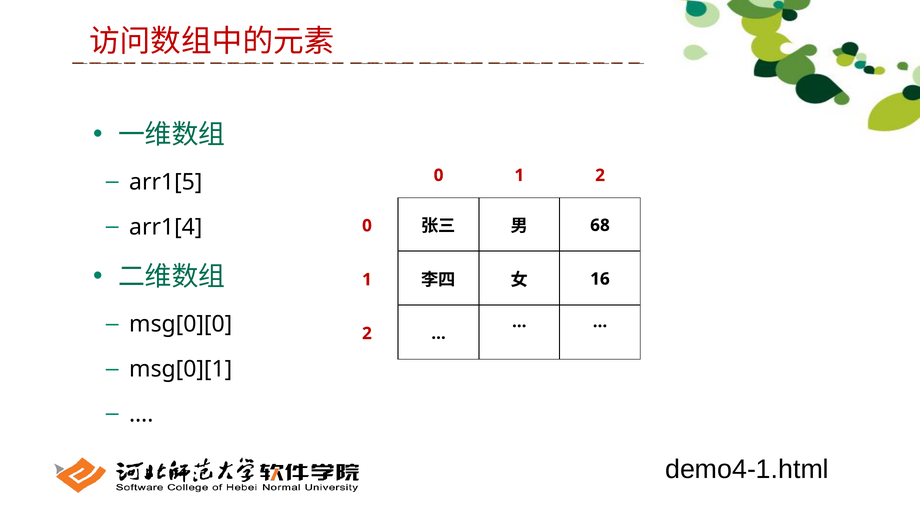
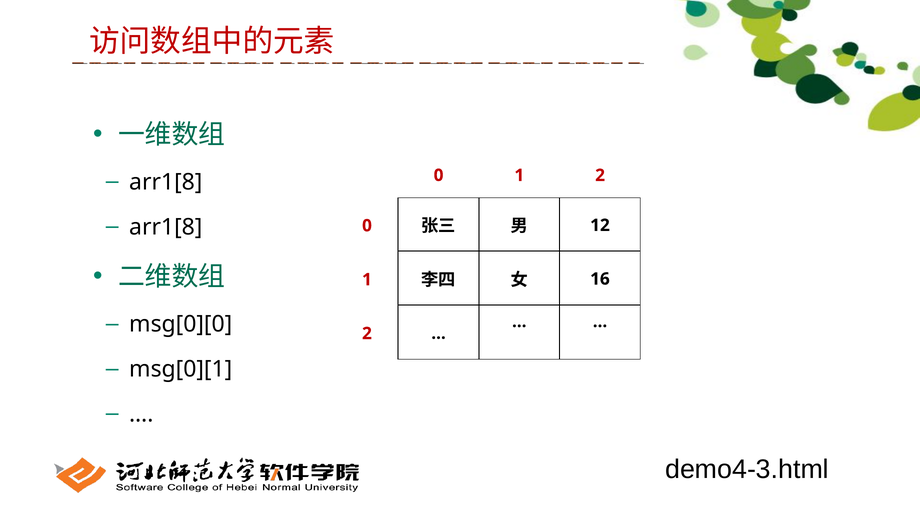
arr1[5 at (166, 182): arr1[5 -> arr1[8
arr1[4 at (166, 227): arr1[4 -> arr1[8
68: 68 -> 12
demo4-1.html: demo4-1.html -> demo4-3.html
